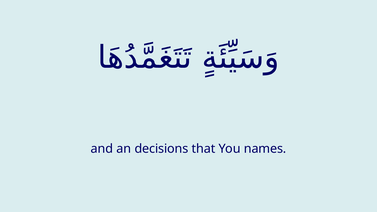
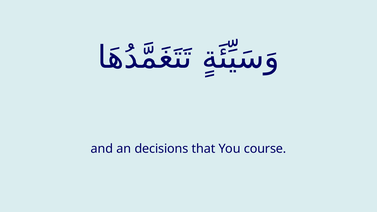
names: names -> course
